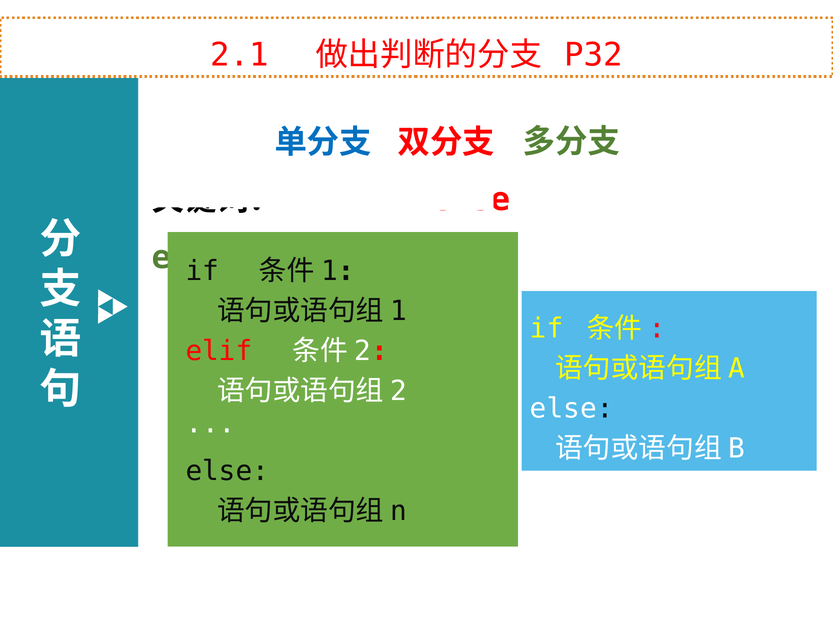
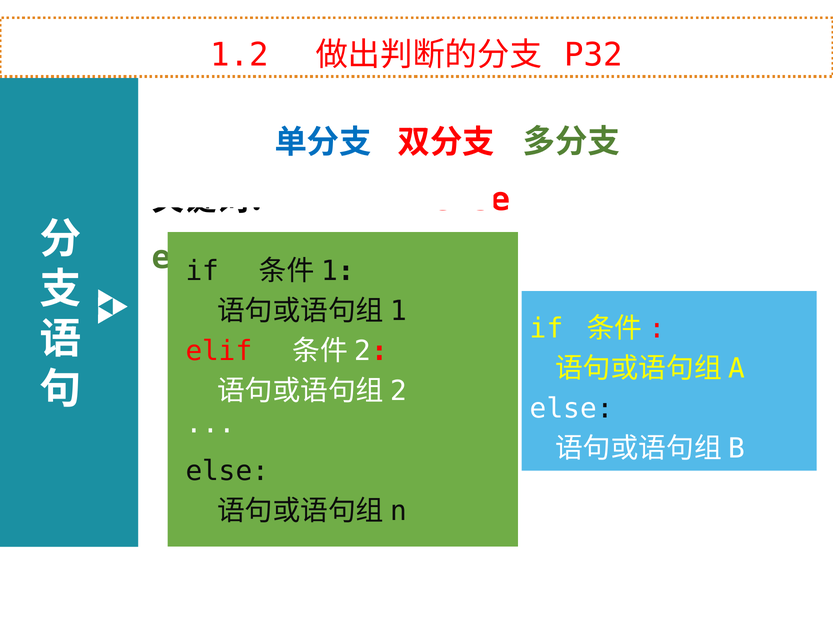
2.1: 2.1 -> 1.2
